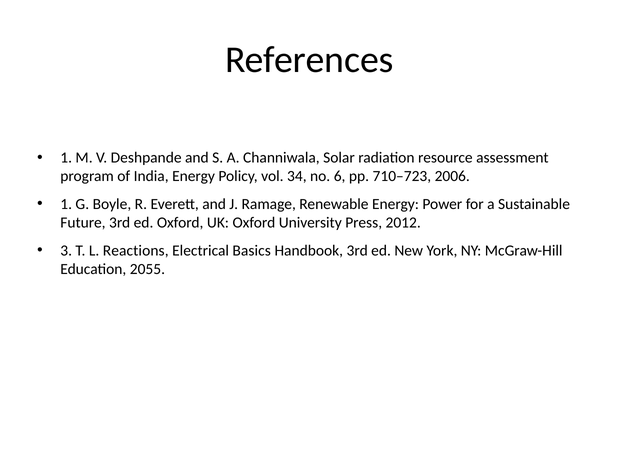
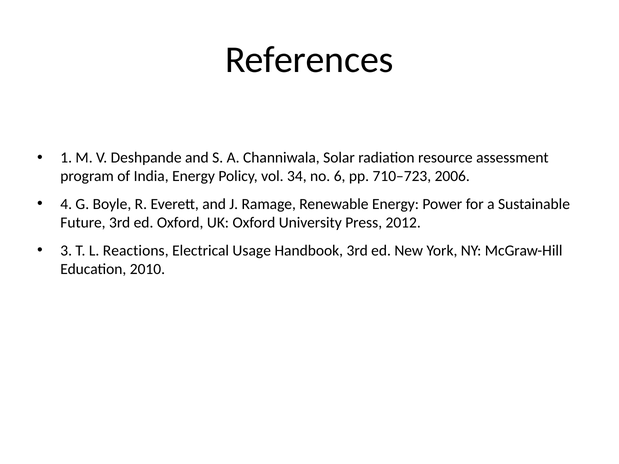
1 at (66, 204): 1 -> 4
Basics: Basics -> Usage
2055: 2055 -> 2010
